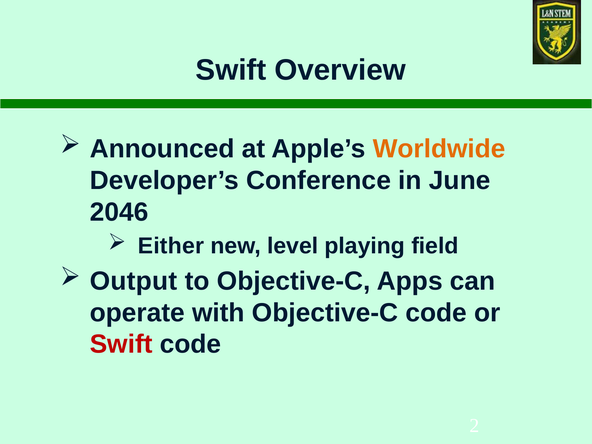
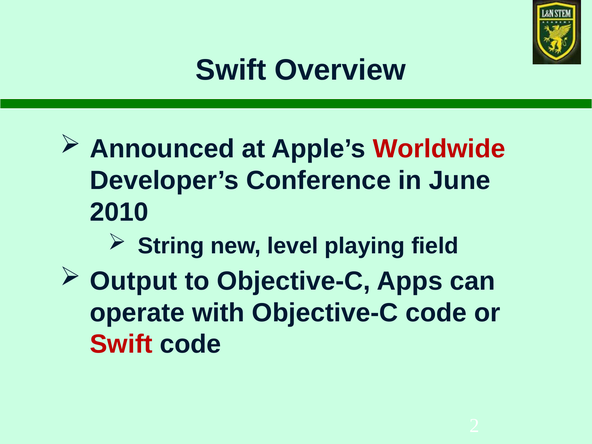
Worldwide colour: orange -> red
2046: 2046 -> 2010
Either: Either -> String
